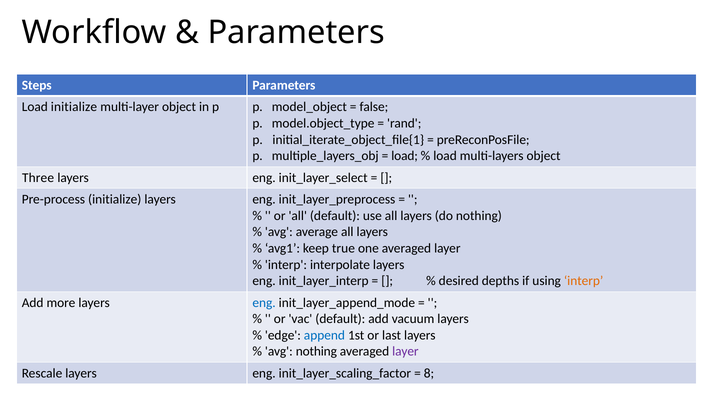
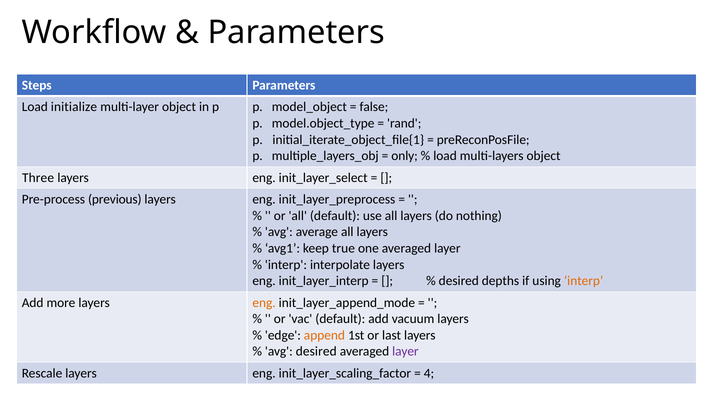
load at (405, 156): load -> only
Pre-process initialize: initialize -> previous
eng at (264, 303) colour: blue -> orange
append colour: blue -> orange
avg nothing: nothing -> desired
8: 8 -> 4
